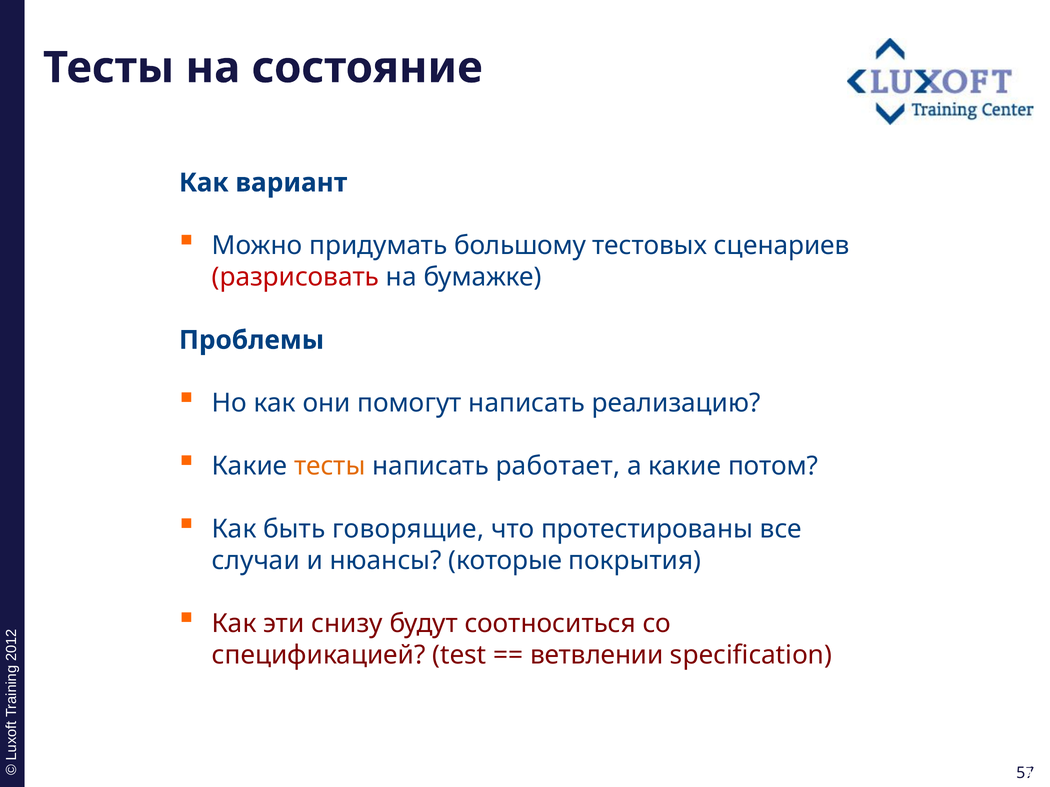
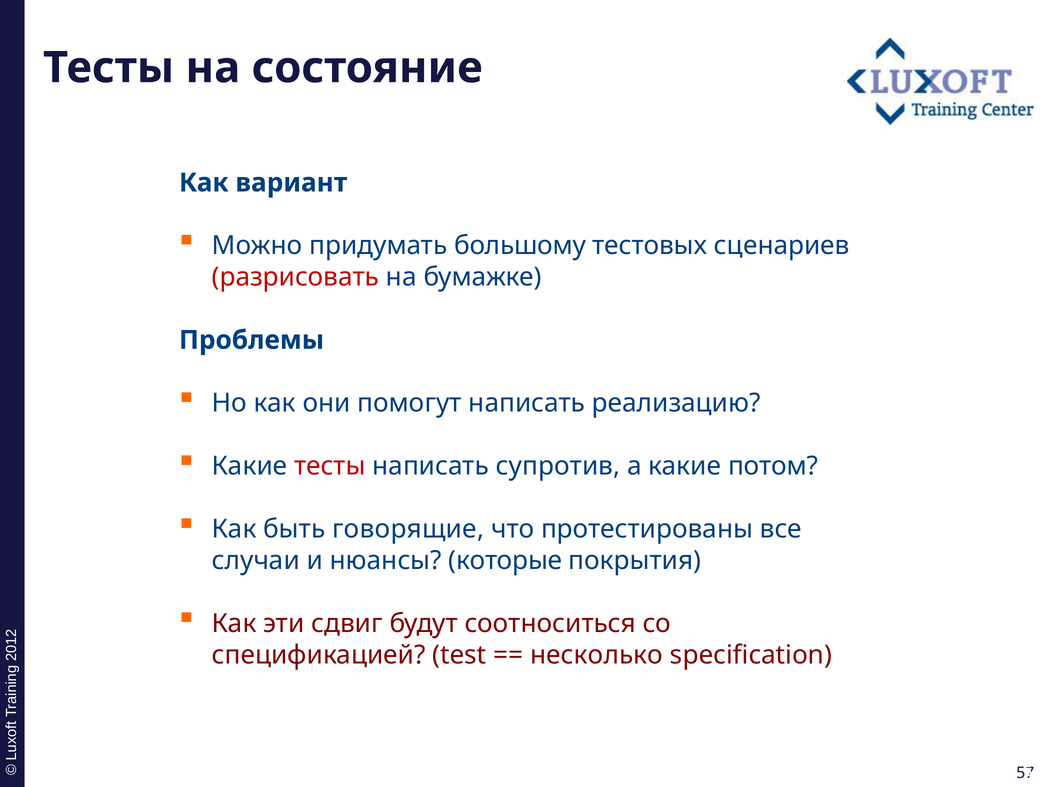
тесты at (330, 466) colour: orange -> red
работает: работает -> супротив
снизу: снизу -> сдвиг
ветвлении: ветвлении -> несколько
